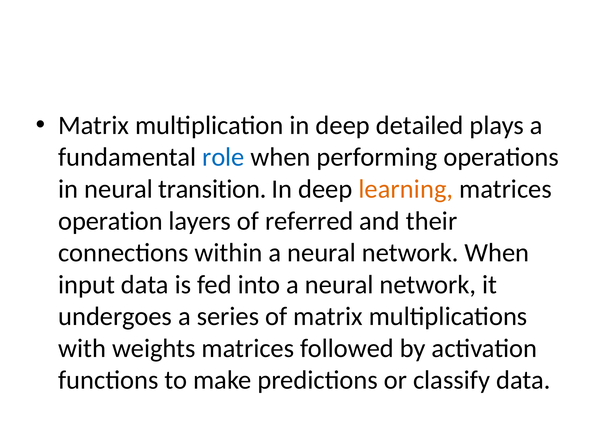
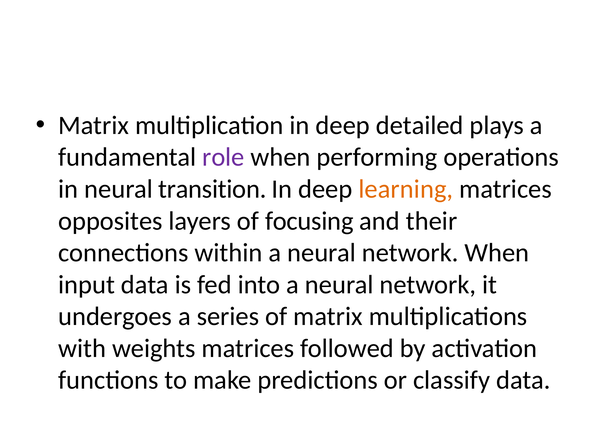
role colour: blue -> purple
operation: operation -> opposites
referred: referred -> focusing
